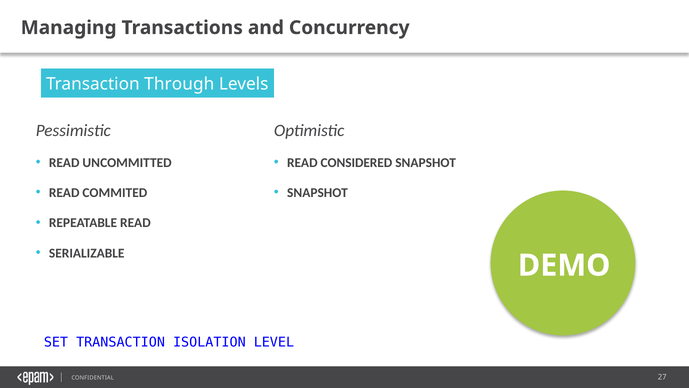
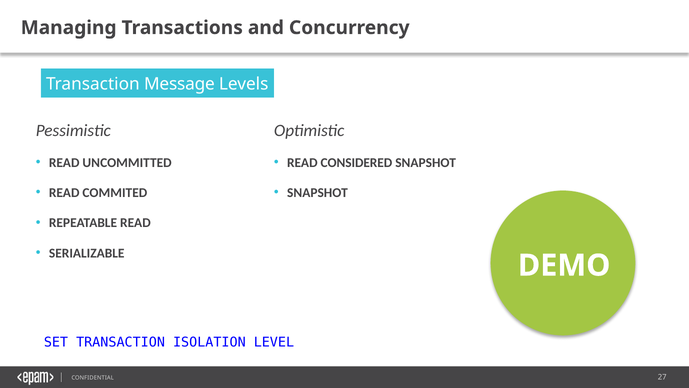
Through: Through -> Message
